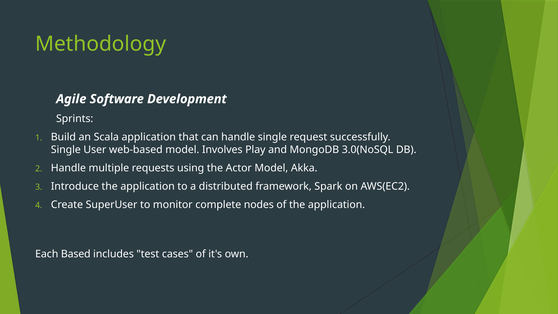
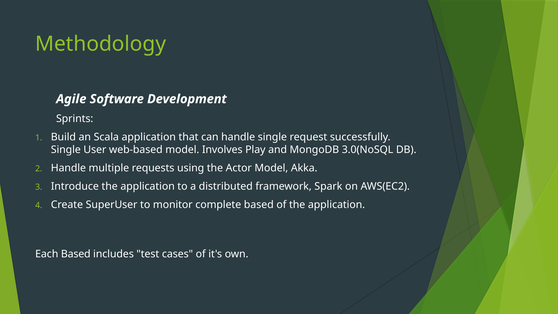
complete nodes: nodes -> based
